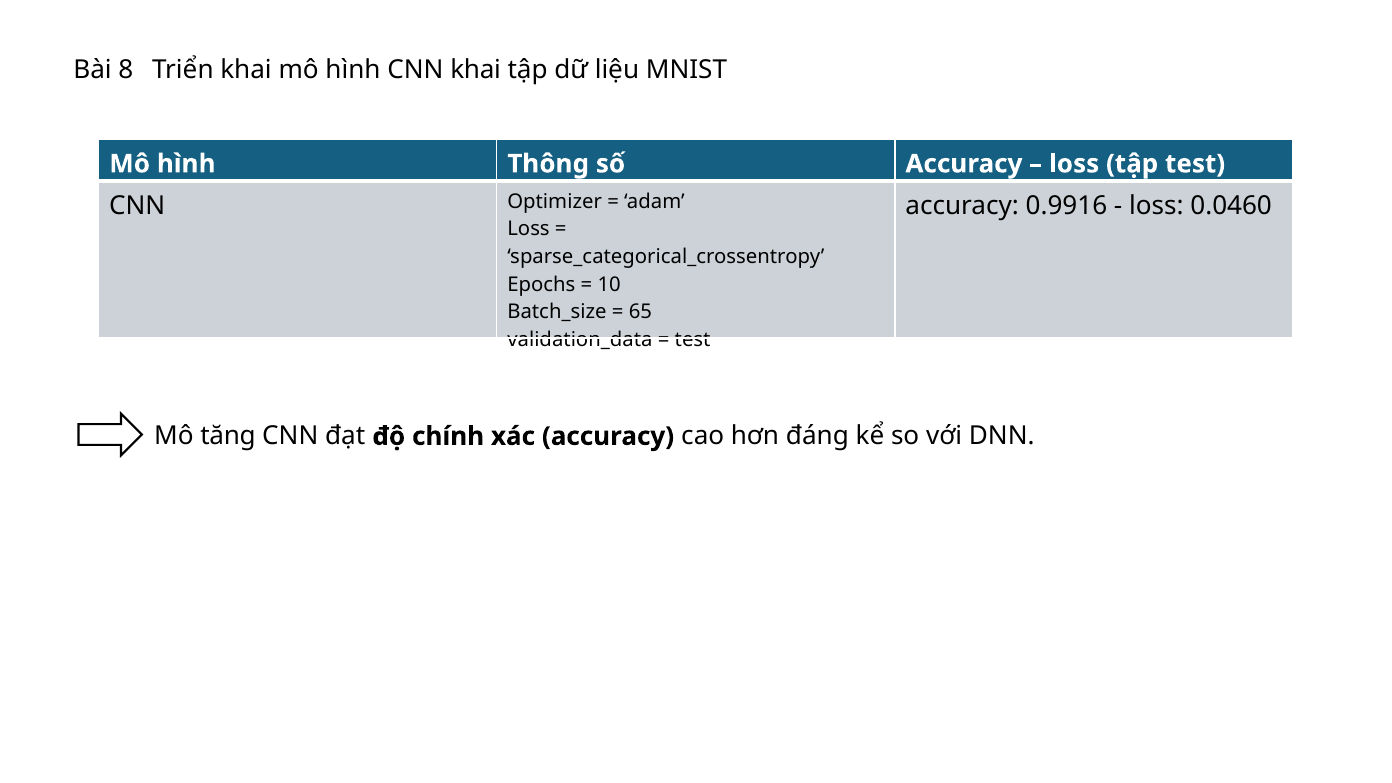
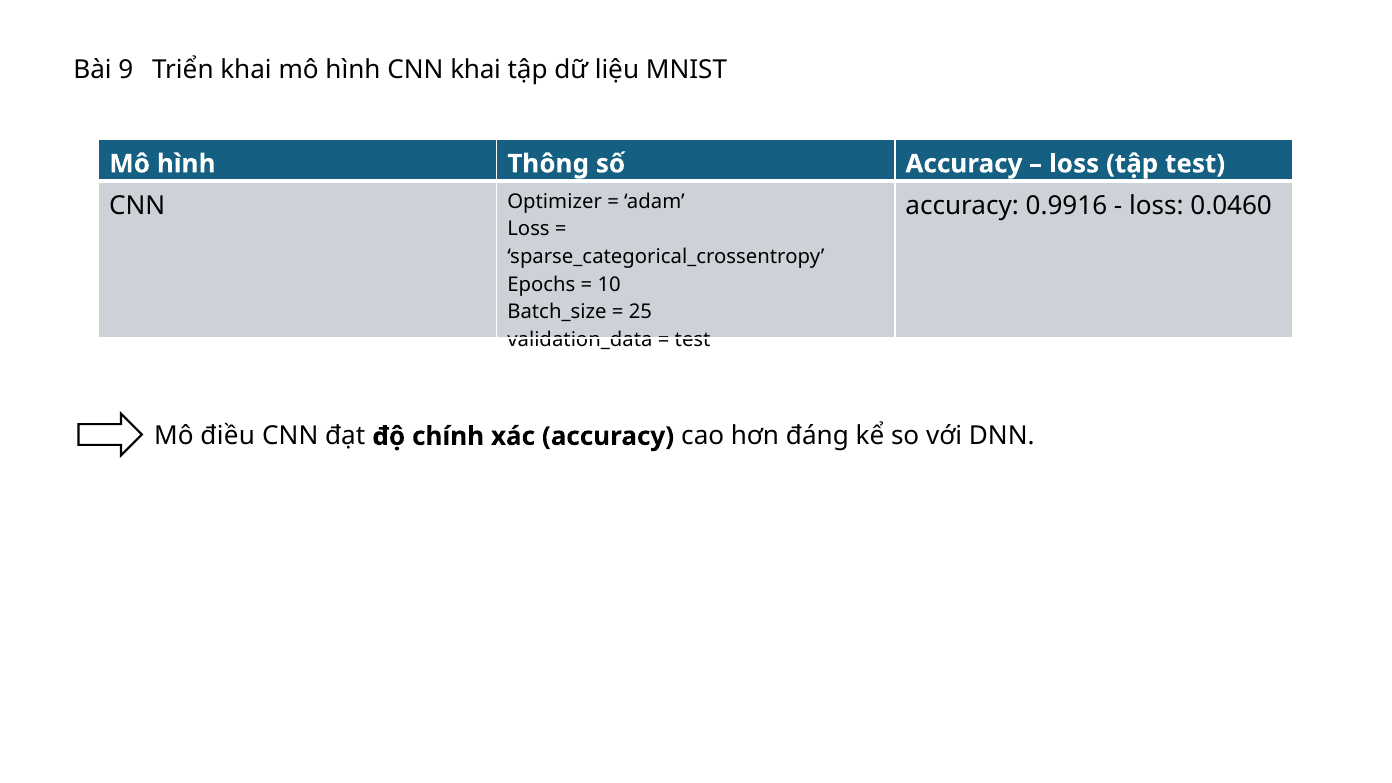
8: 8 -> 9
65: 65 -> 25
tăng: tăng -> điều
